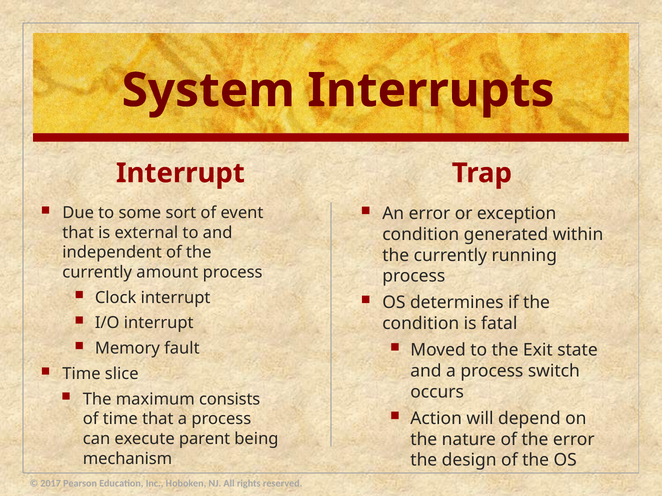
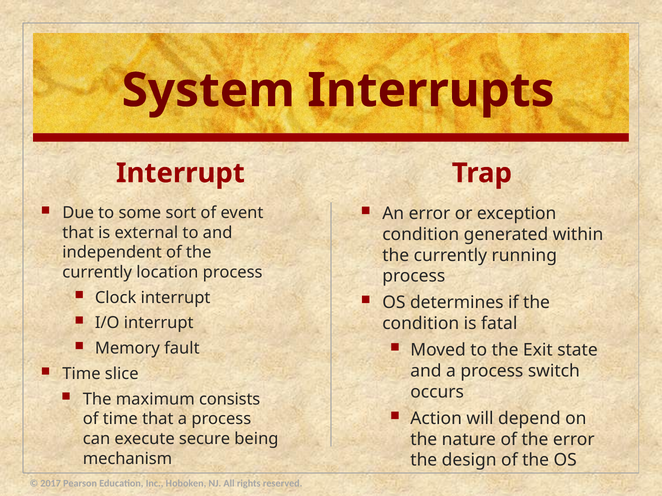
amount: amount -> location
parent: parent -> secure
